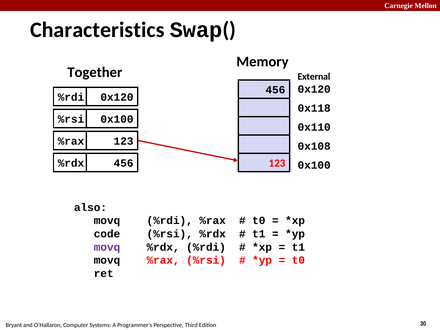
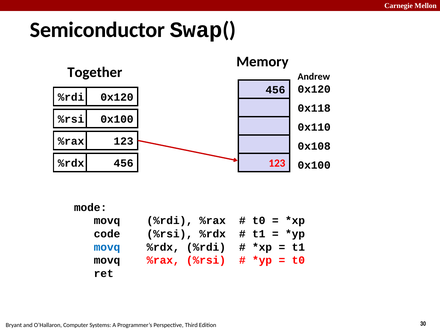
Characteristics: Characteristics -> Semiconductor
External: External -> Andrew
also: also -> mode
movq at (107, 247) colour: purple -> blue
